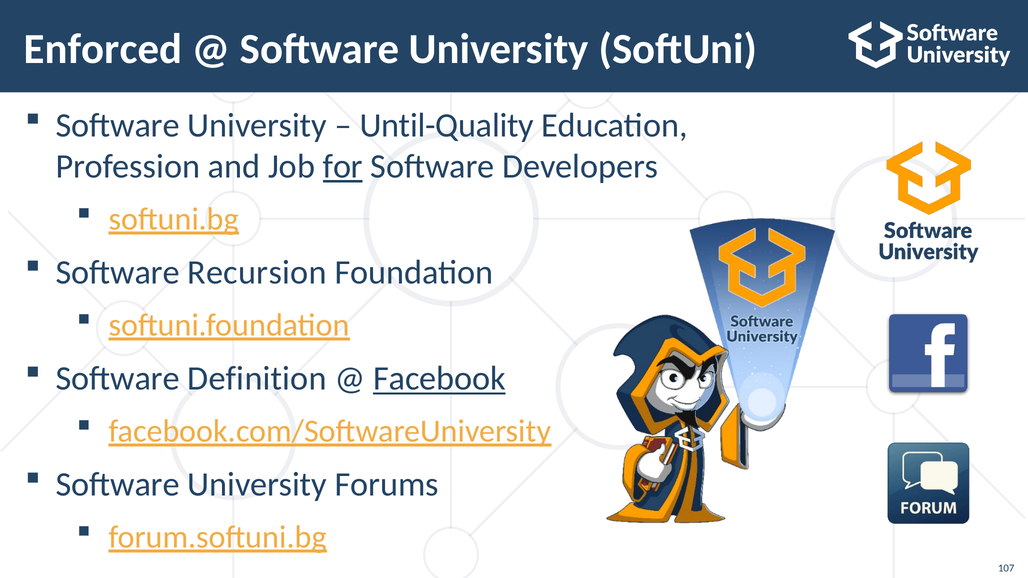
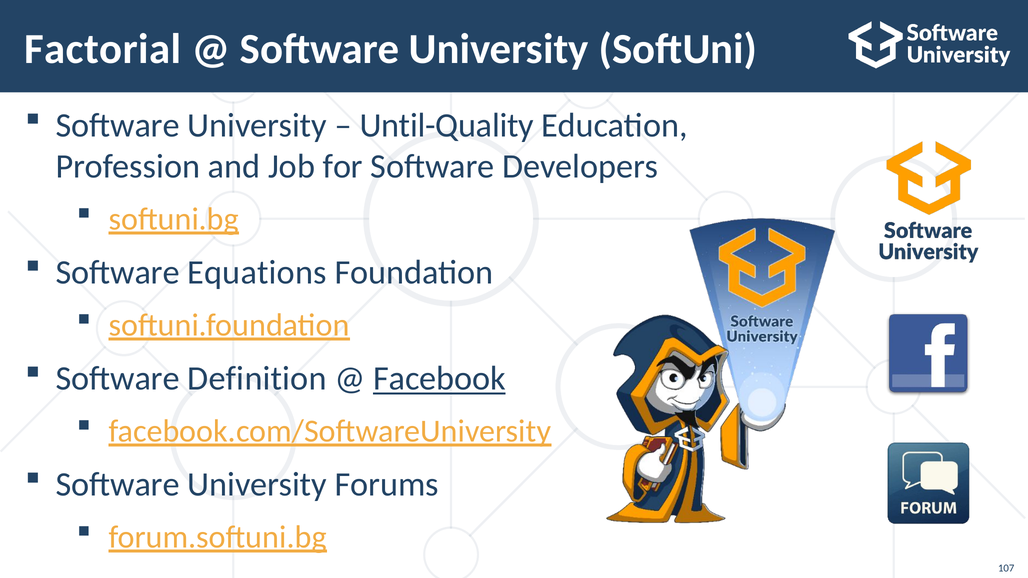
Enforced: Enforced -> Factorial
for underline: present -> none
Recursion: Recursion -> Equations
